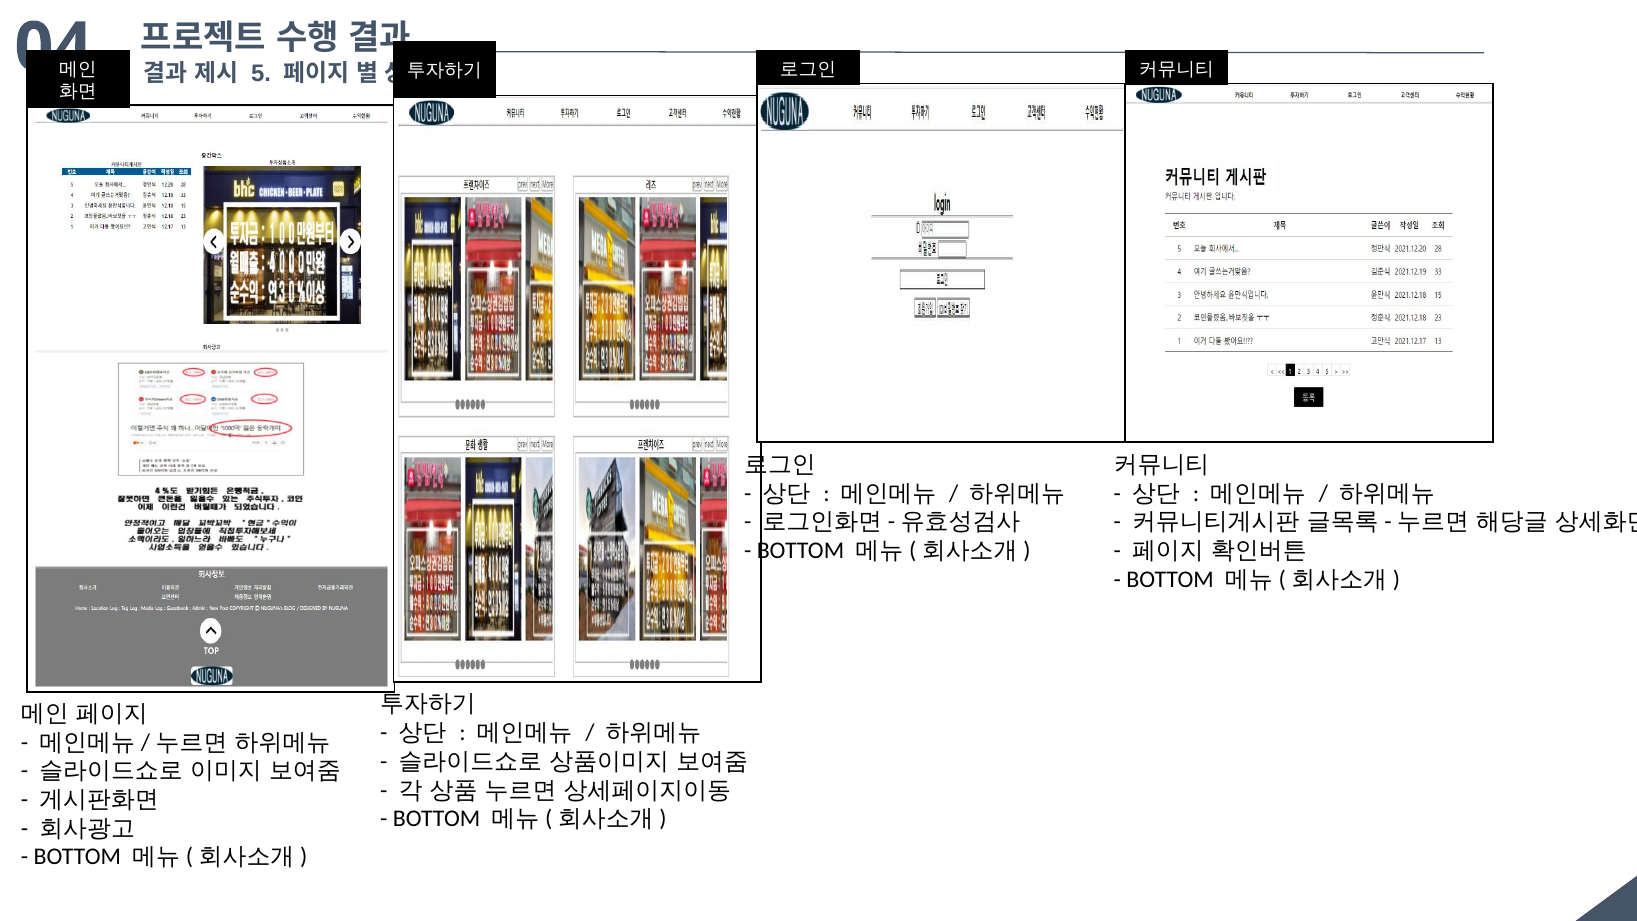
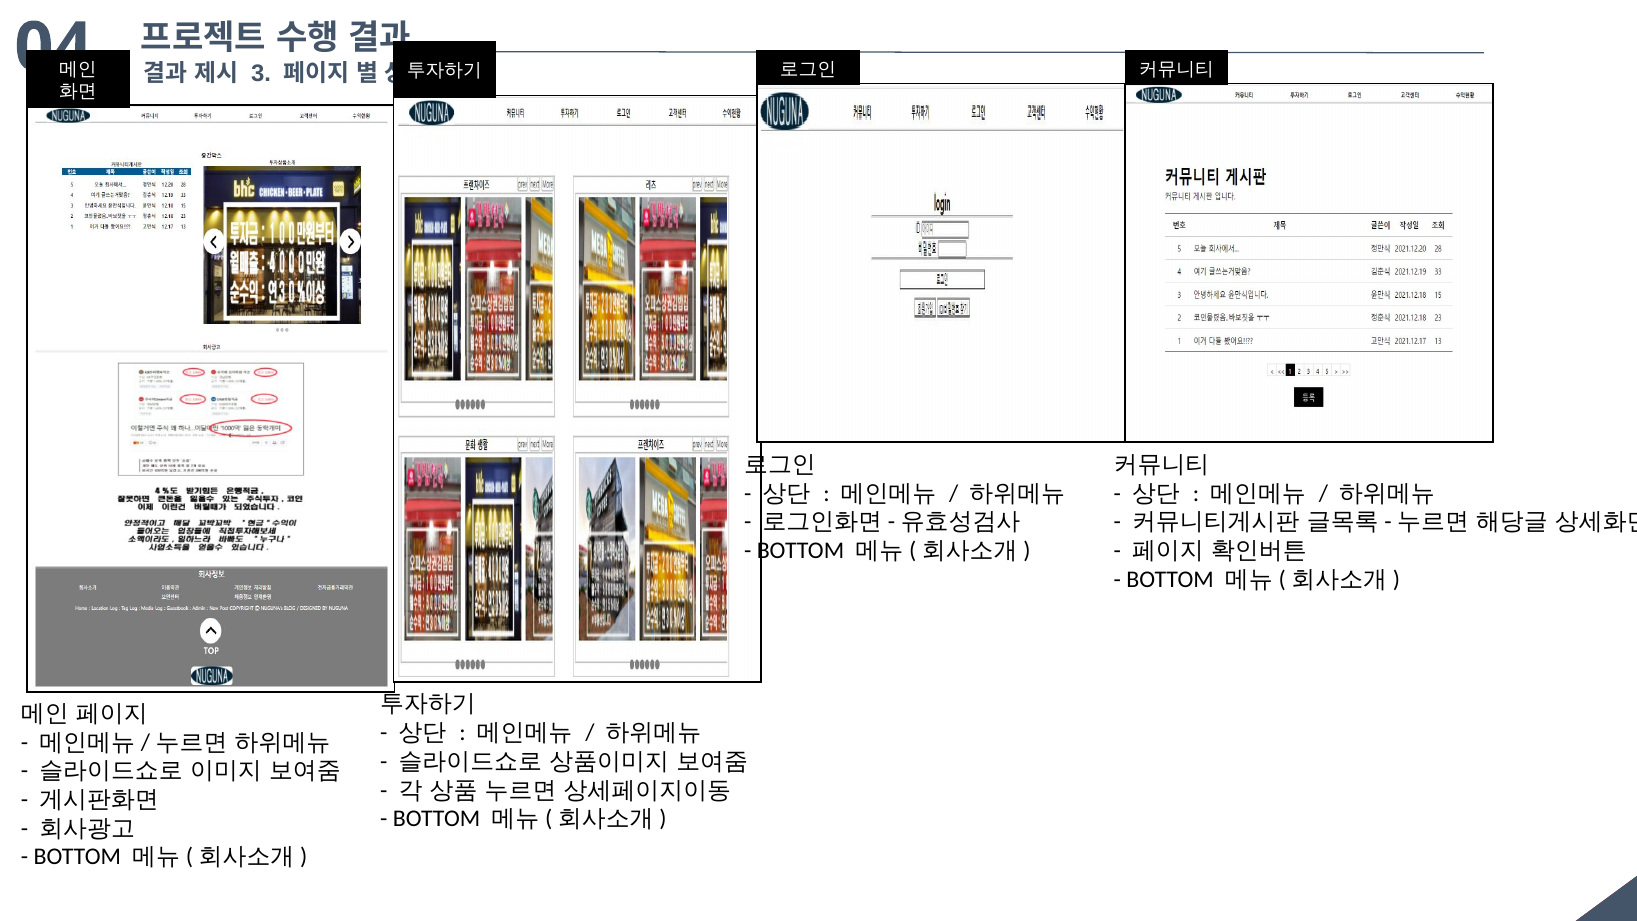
5: 5 -> 3
